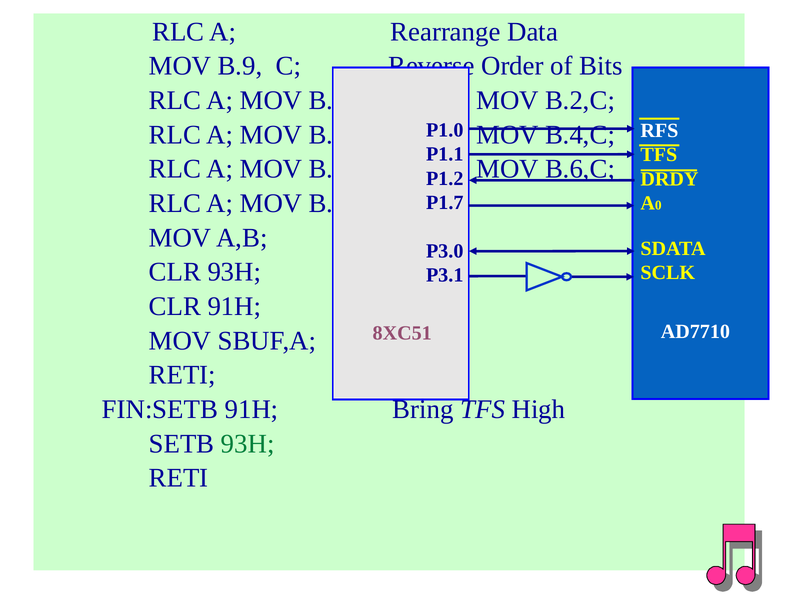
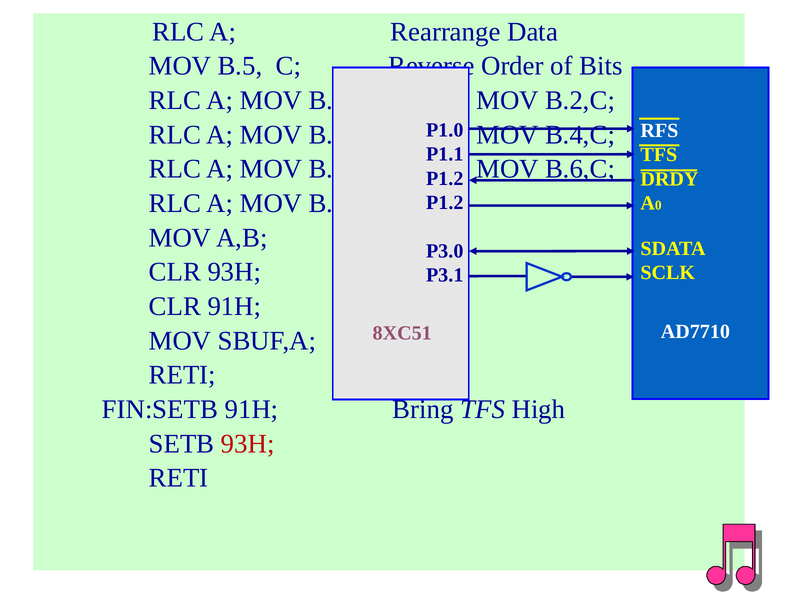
B.9: B.9 -> B.5
P1.7 at (445, 202): P1.7 -> P1.2
93H at (248, 444) colour: green -> red
